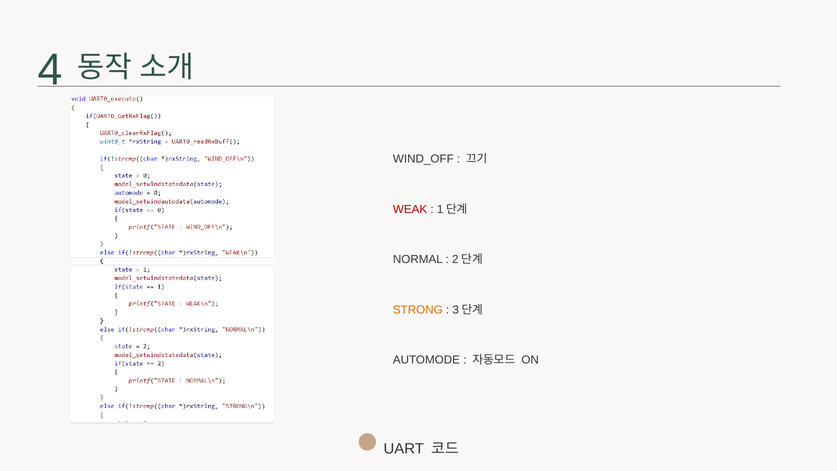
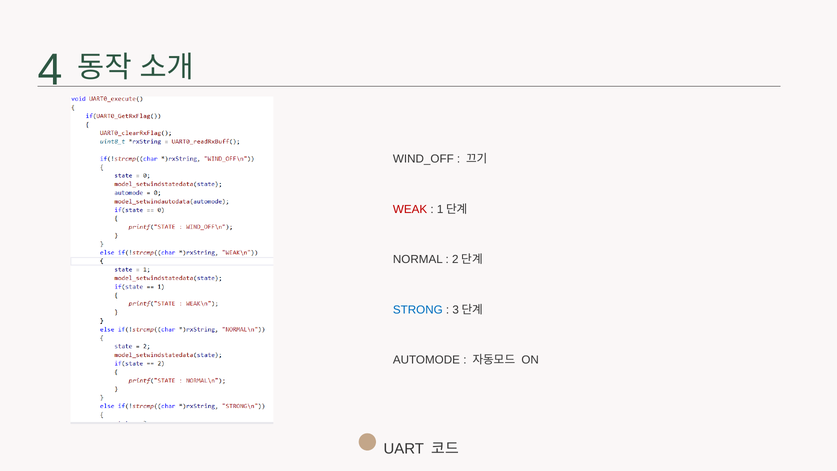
STRONG colour: orange -> blue
